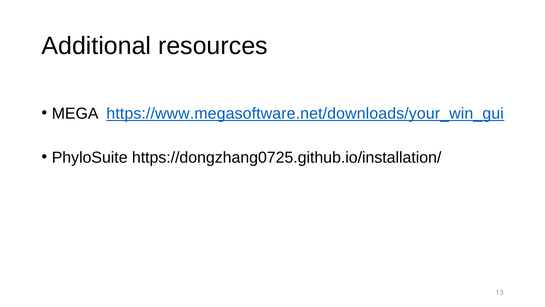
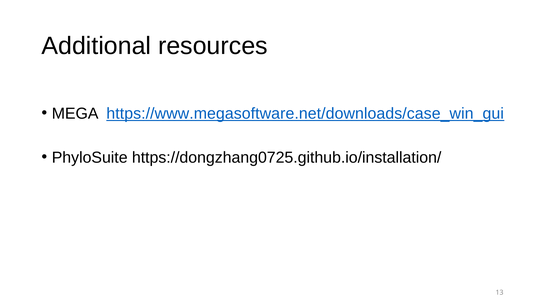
https://www.megasoftware.net/downloads/your_win_gui: https://www.megasoftware.net/downloads/your_win_gui -> https://www.megasoftware.net/downloads/case_win_gui
